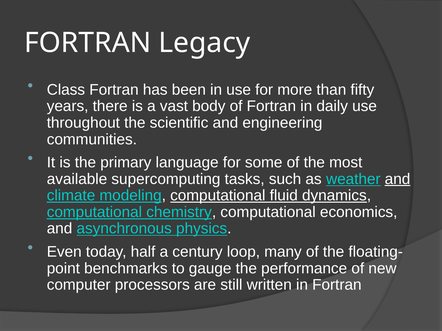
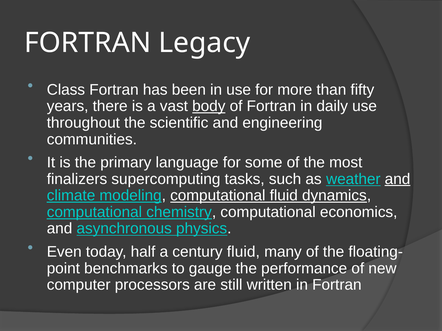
body underline: none -> present
available: available -> finalizers
century loop: loop -> fluid
